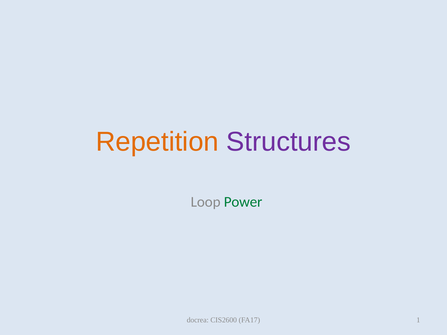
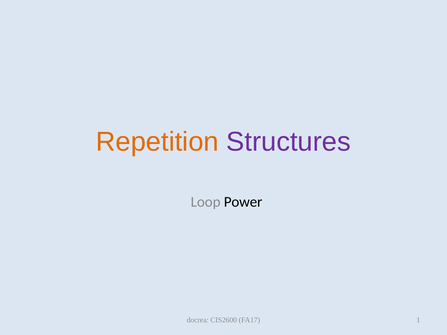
Power colour: green -> black
